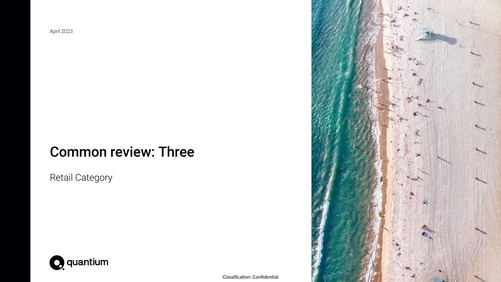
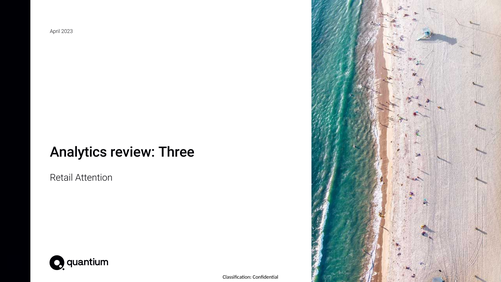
Common: Common -> Analytics
Category: Category -> Attention
